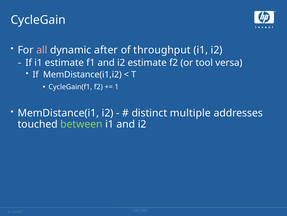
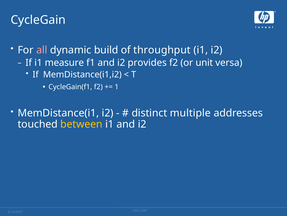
after: after -> build
i1 estimate: estimate -> measure
i2 estimate: estimate -> provides
tool: tool -> unit
between colour: light green -> yellow
